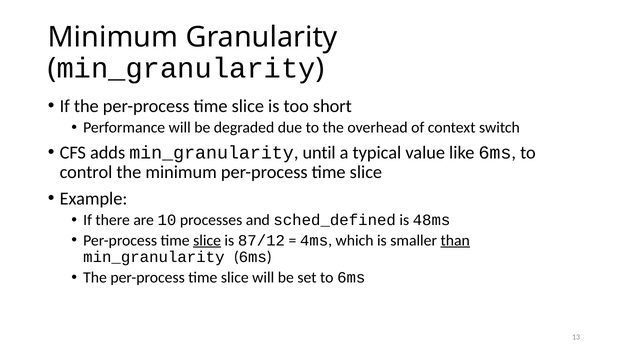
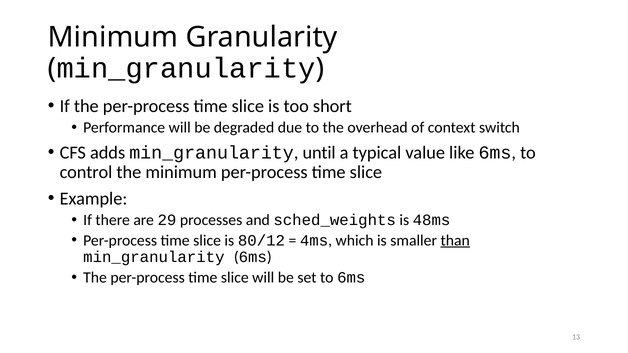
10: 10 -> 29
sched_defined: sched_defined -> sched_weights
slice at (207, 241) underline: present -> none
87/12: 87/12 -> 80/12
